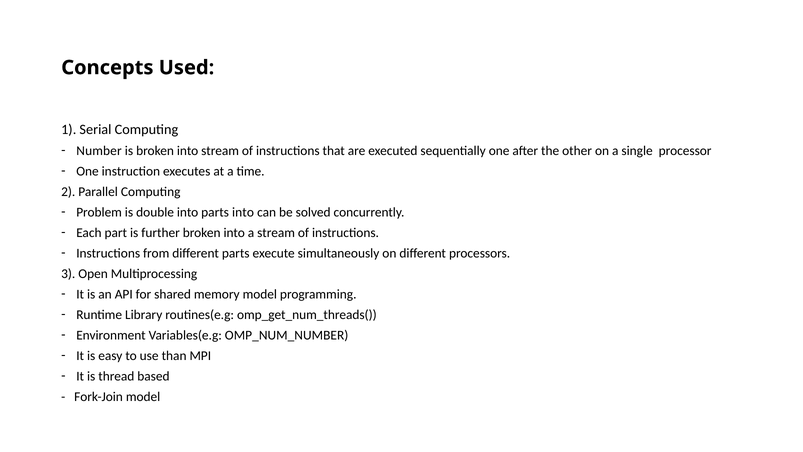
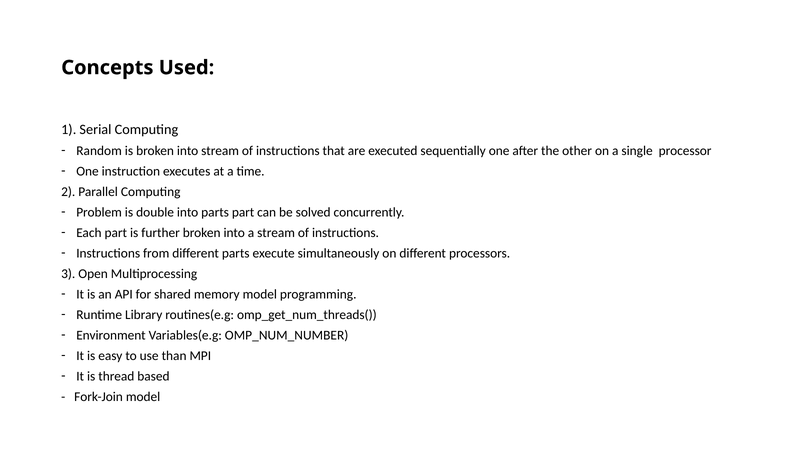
Number: Number -> Random
parts into: into -> part
